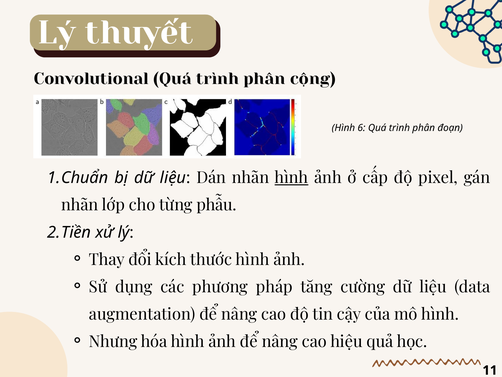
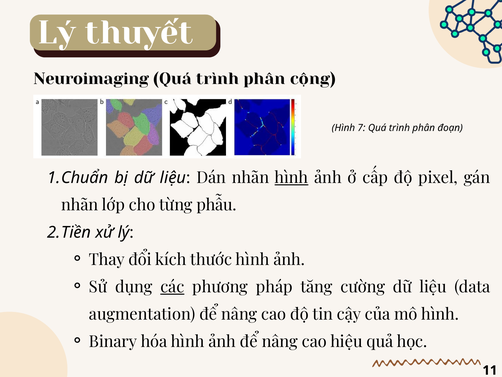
Convolutional: Convolutional -> Neuroimaging
6: 6 -> 7
các underline: none -> present
Nhưng: Nhưng -> Binary
